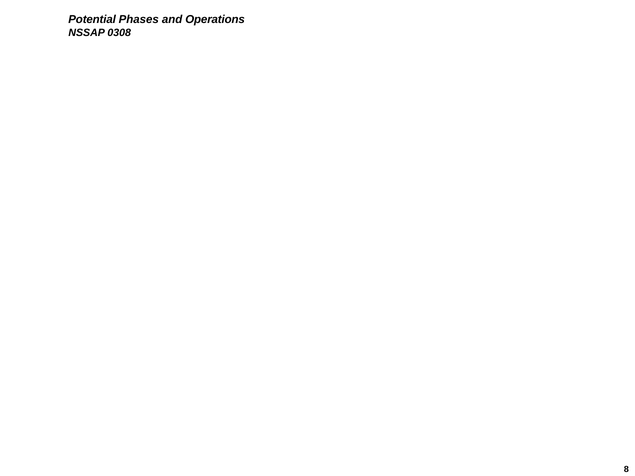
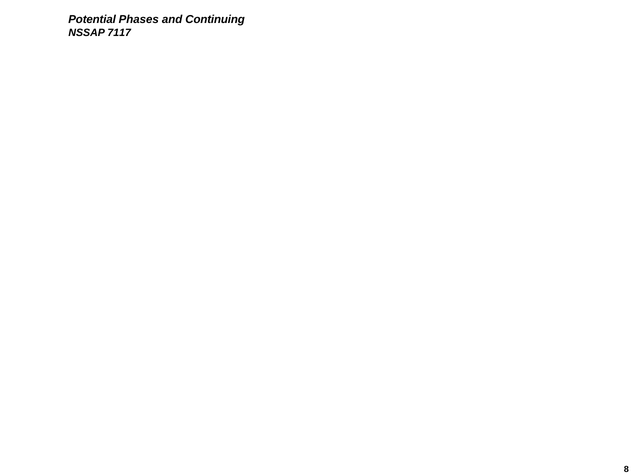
Operations: Operations -> Continuing
0308: 0308 -> 7117
